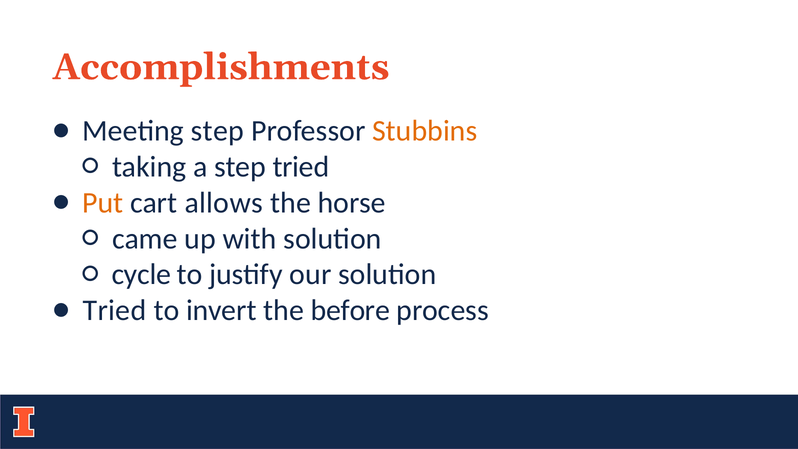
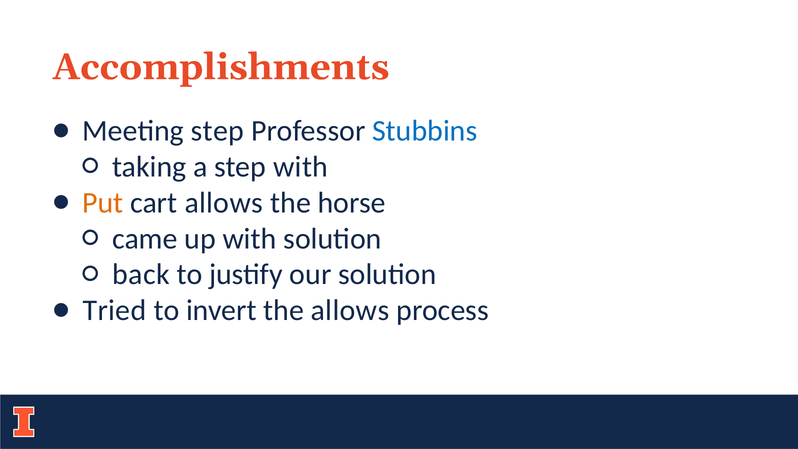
Stubbins colour: orange -> blue
step tried: tried -> with
cycle: cycle -> back
the before: before -> allows
